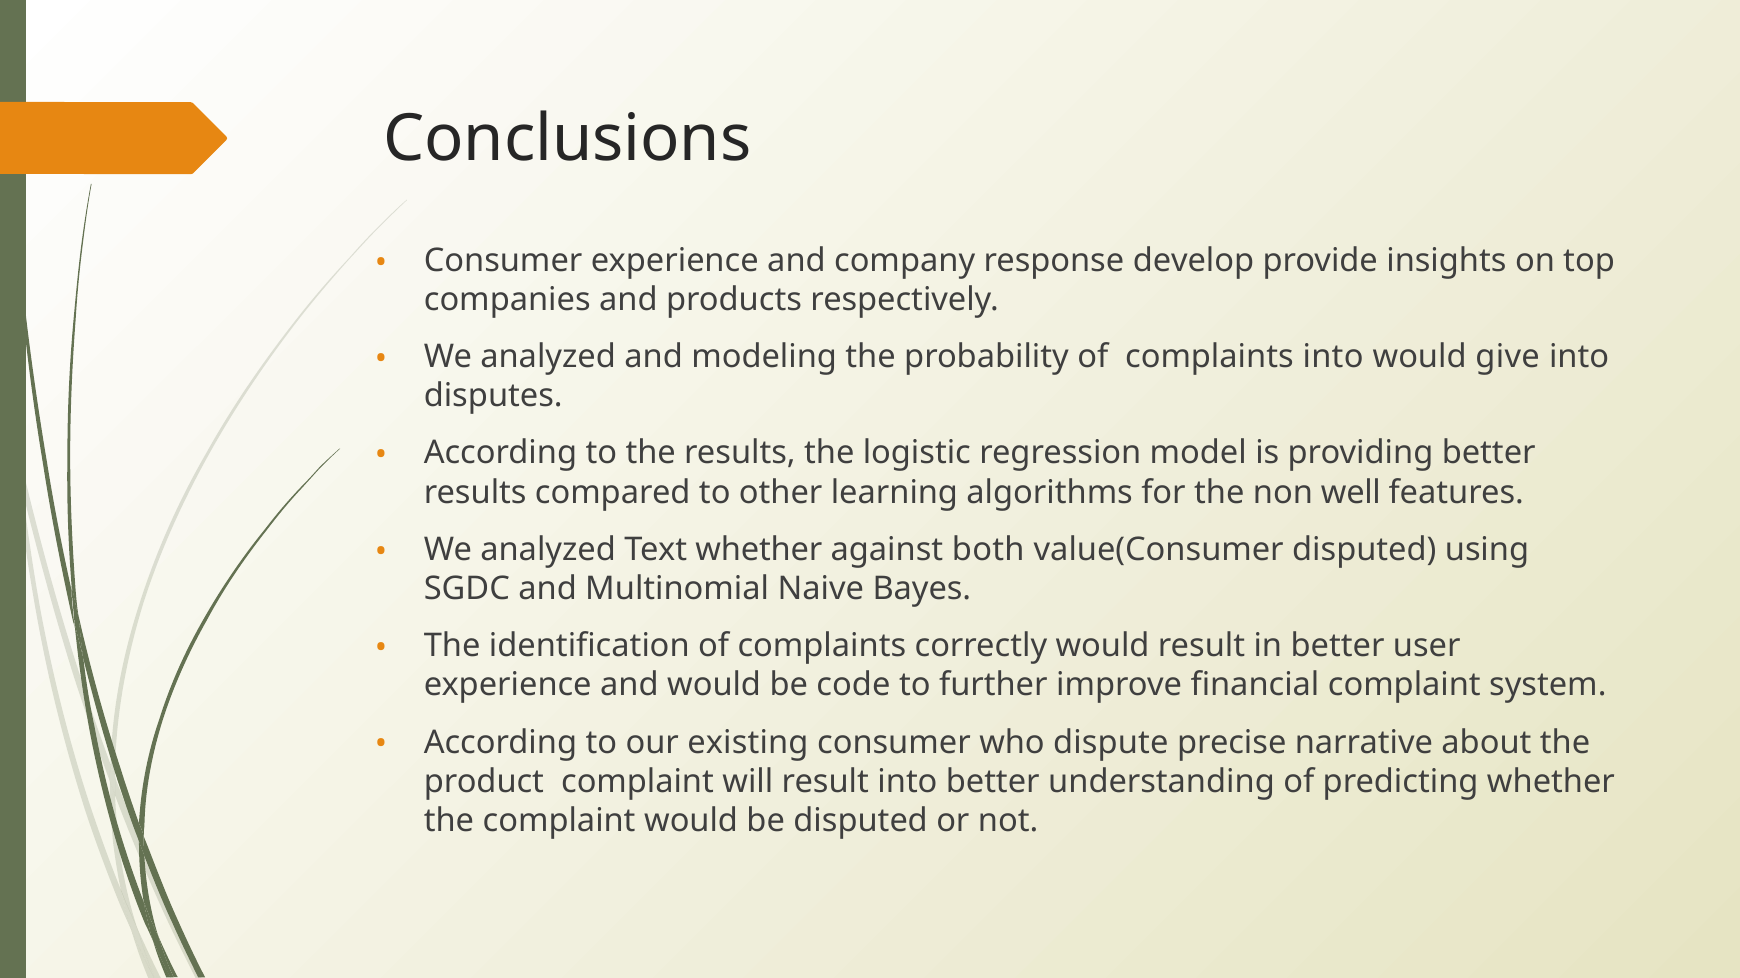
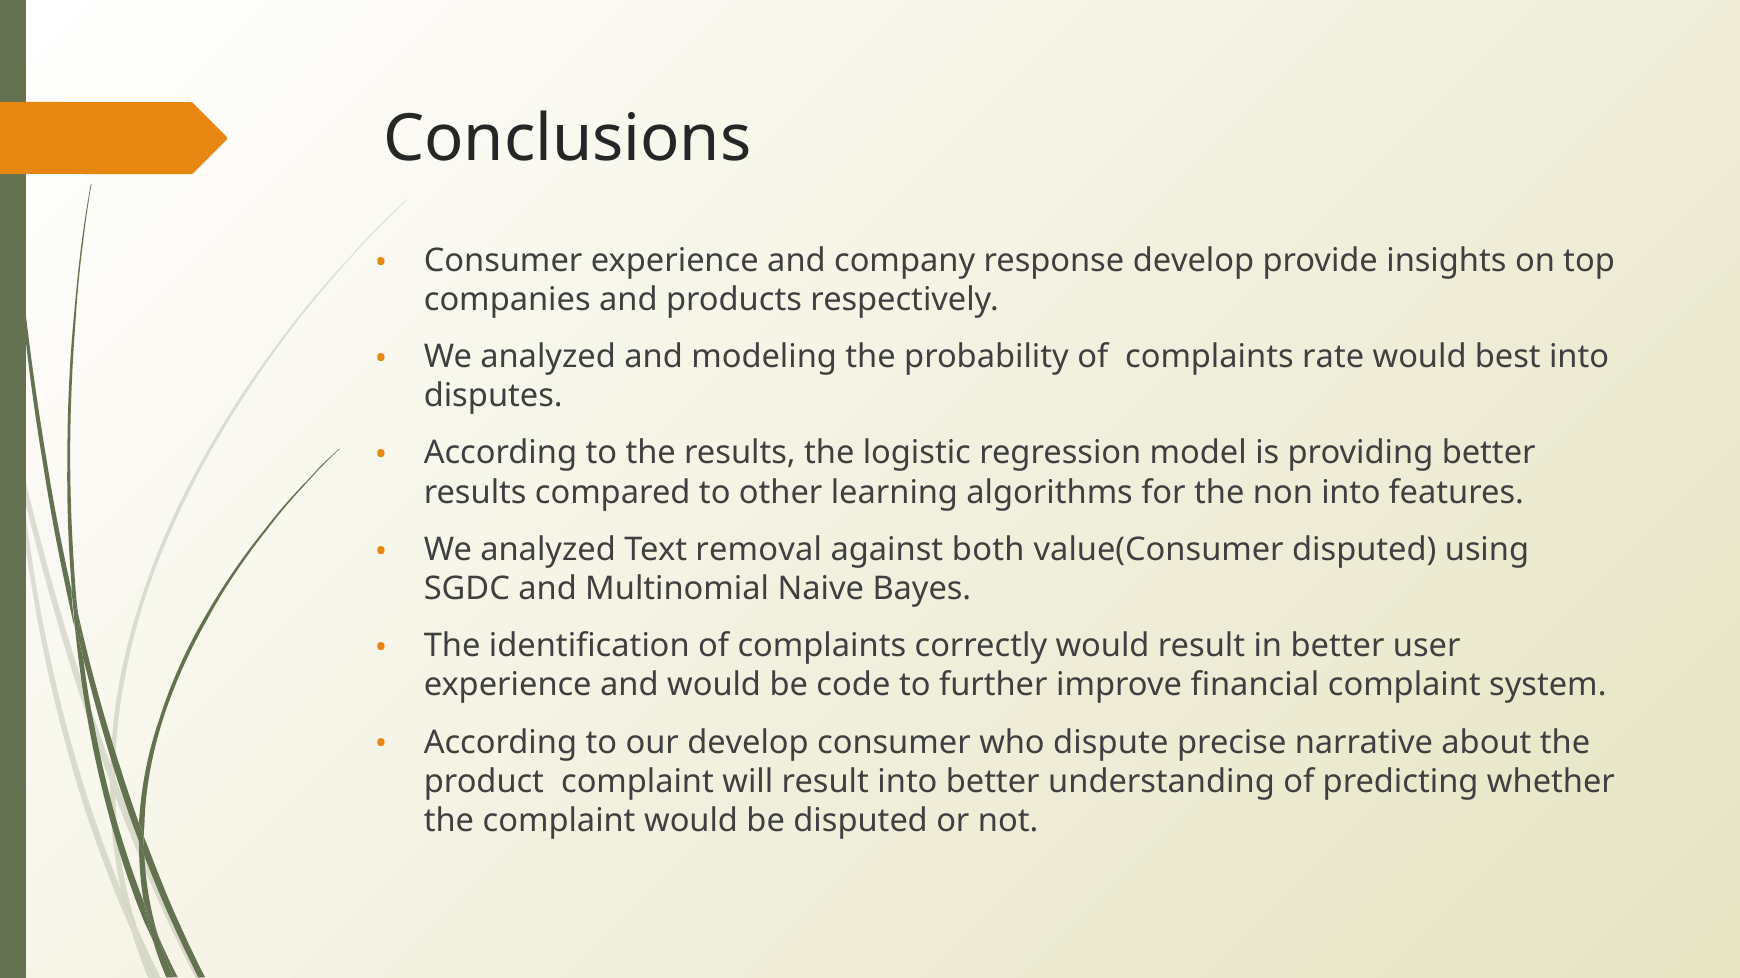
complaints into: into -> rate
give: give -> best
non well: well -> into
Text whether: whether -> removal
our existing: existing -> develop
